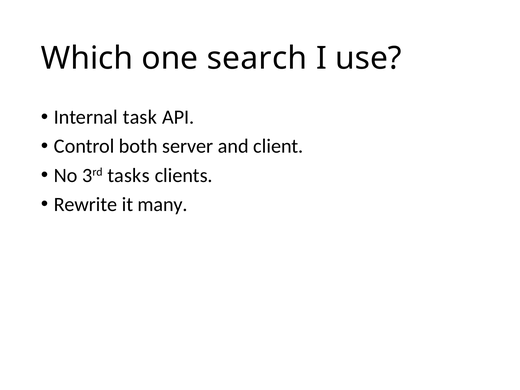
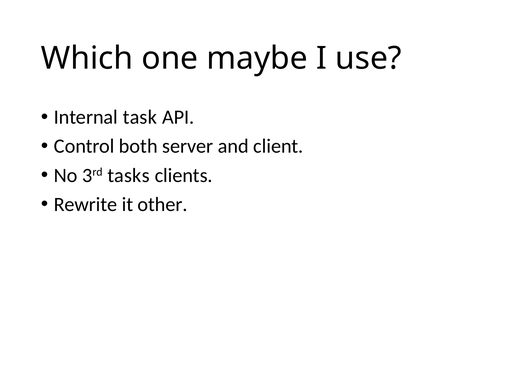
search: search -> maybe
many: many -> other
